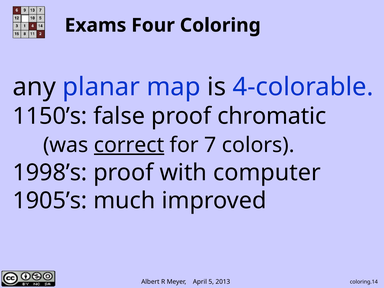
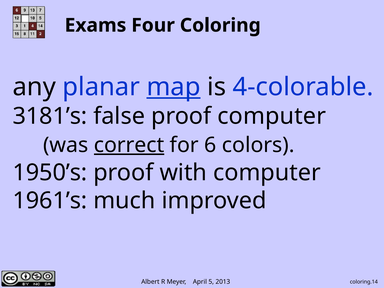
map underline: none -> present
1150’s: 1150’s -> 3181’s
proof chromatic: chromatic -> computer
7: 7 -> 6
1998’s: 1998’s -> 1950’s
1905’s: 1905’s -> 1961’s
